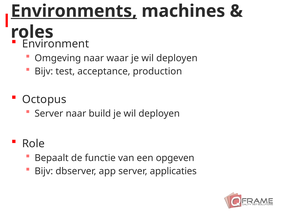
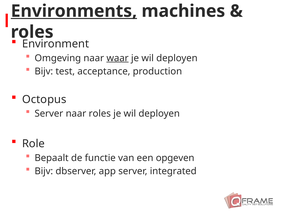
waar underline: none -> present
naar build: build -> roles
applicaties: applicaties -> integrated
